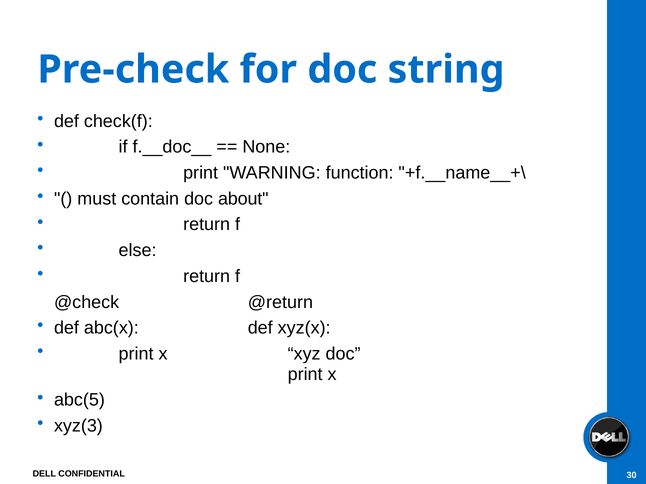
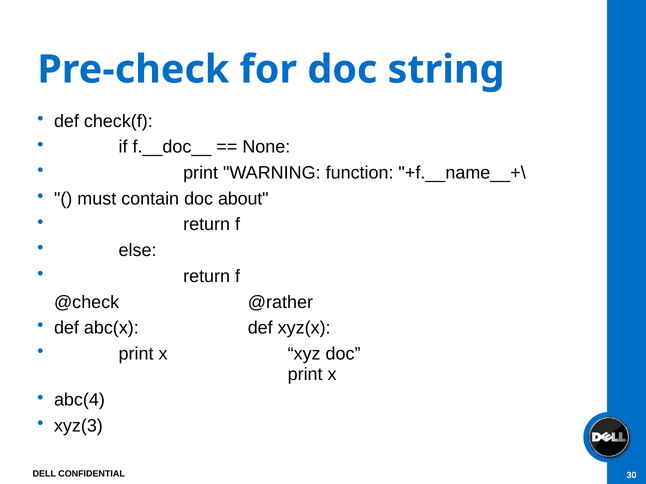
@return: @return -> @rather
abc(5: abc(5 -> abc(4
